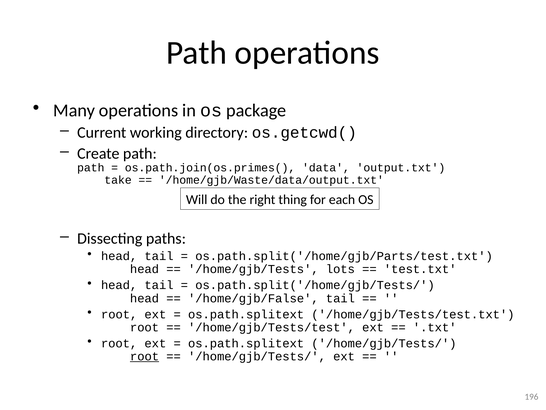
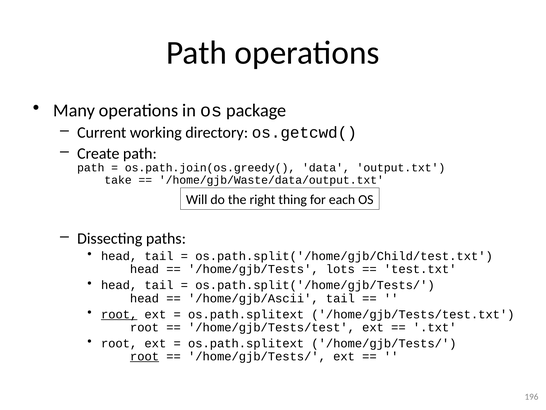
os.path.join(os.primes(: os.path.join(os.primes( -> os.path.join(os.greedy(
os.path.split('/home/gjb/Parts/test.txt: os.path.split('/home/gjb/Parts/test.txt -> os.path.split('/home/gjb/Child/test.txt
/home/gjb/False: /home/gjb/False -> /home/gjb/Ascii
root at (119, 314) underline: none -> present
